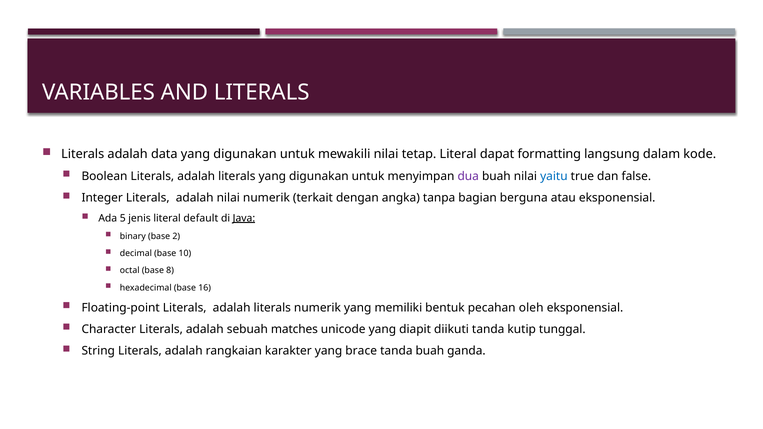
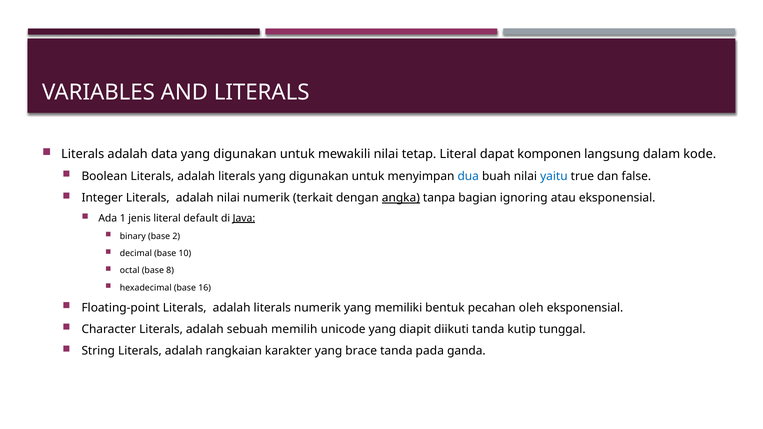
formatting: formatting -> komponen
dua colour: purple -> blue
angka underline: none -> present
berguna: berguna -> ignoring
5: 5 -> 1
matches: matches -> memilih
tanda buah: buah -> pada
